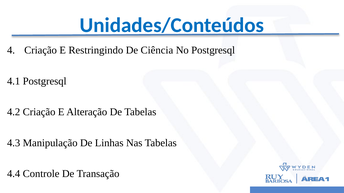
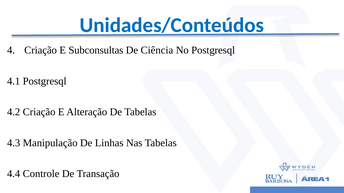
Restringindo: Restringindo -> Subconsultas
